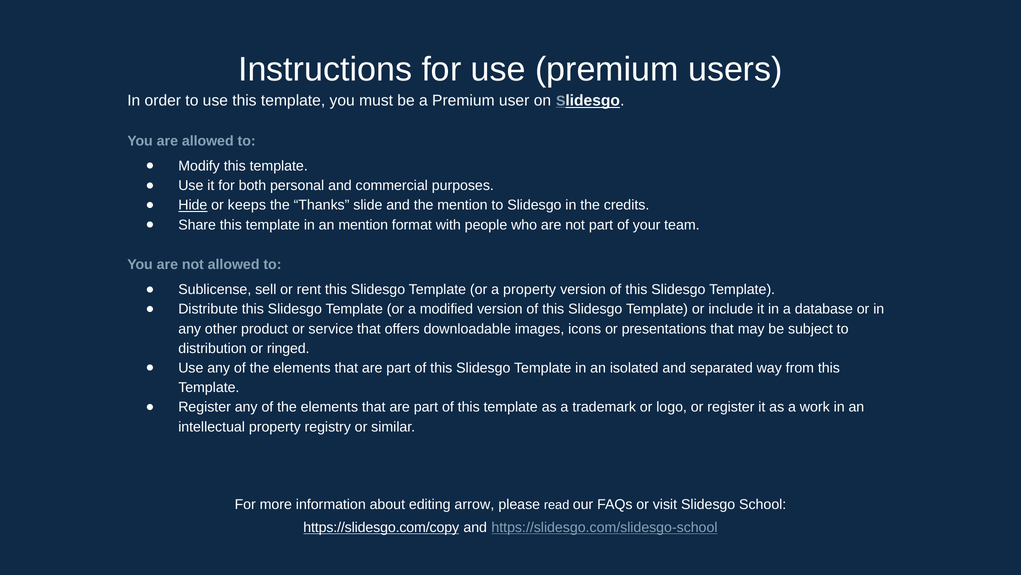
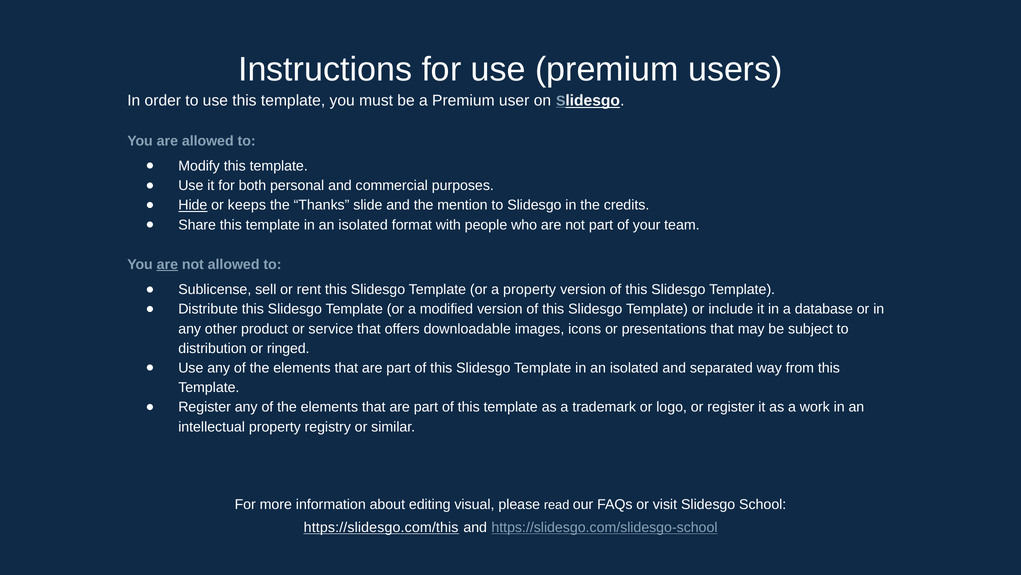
mention at (363, 225): mention -> isolated
are at (167, 264) underline: none -> present
arrow: arrow -> visual
https://slidesgo.com/copy: https://slidesgo.com/copy -> https://slidesgo.com/this
